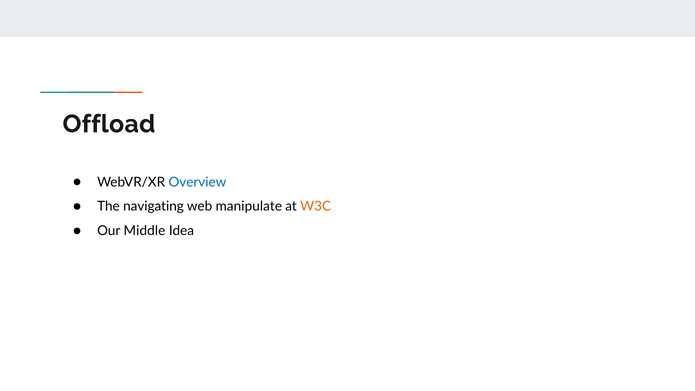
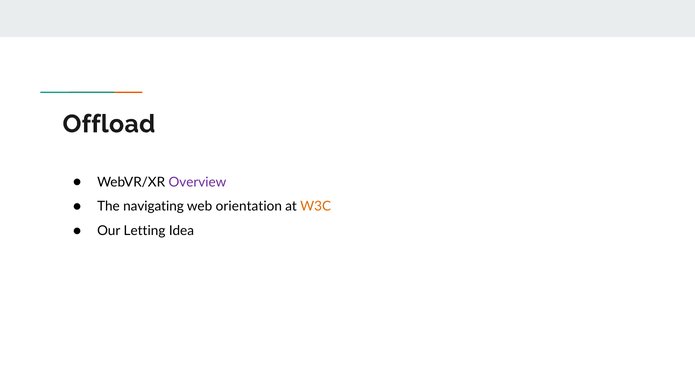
Overview colour: blue -> purple
manipulate: manipulate -> orientation
Middle: Middle -> Letting
